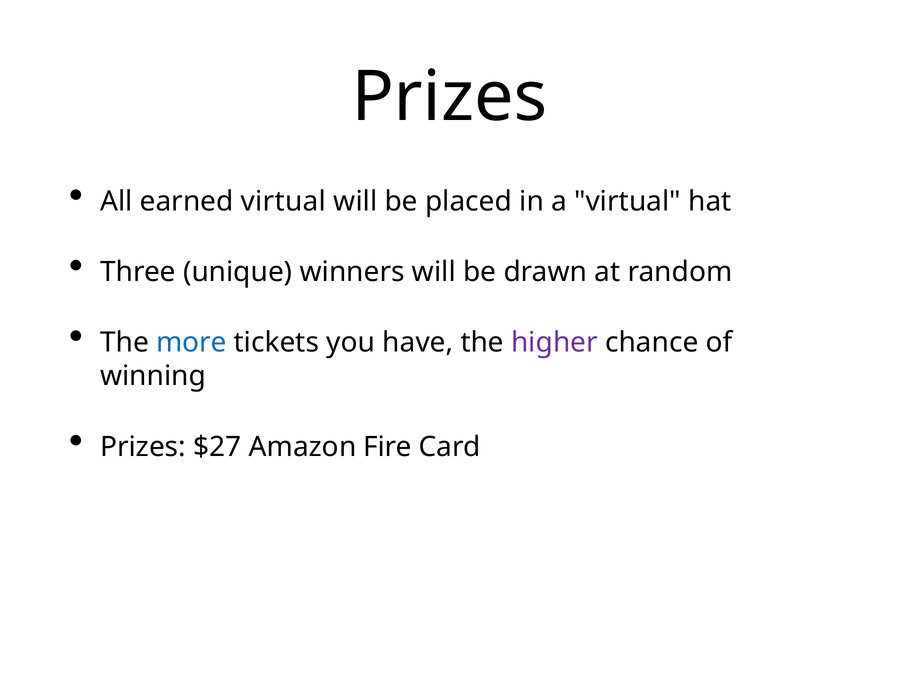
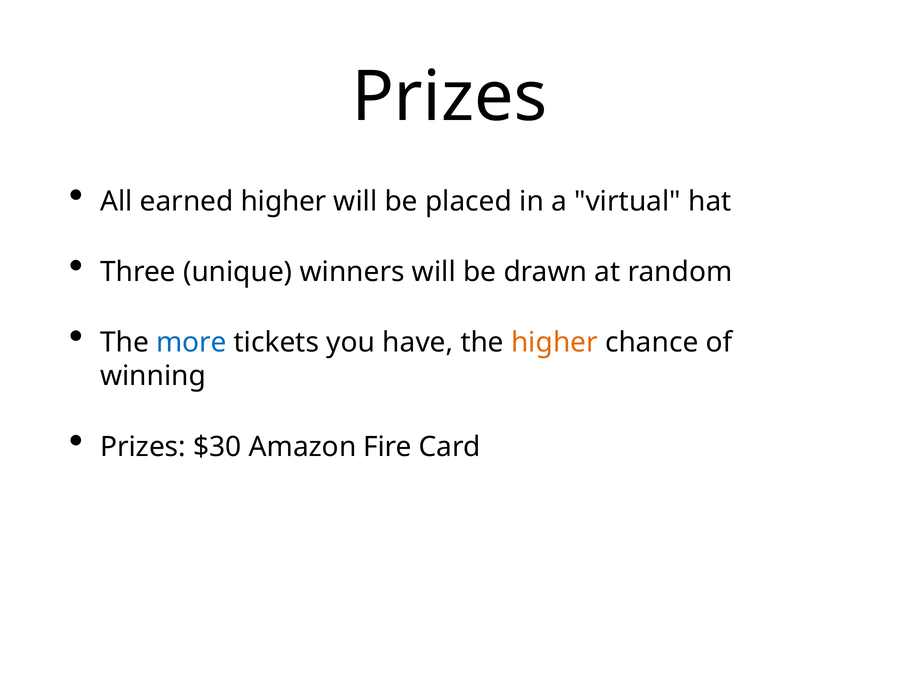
earned virtual: virtual -> higher
higher at (554, 343) colour: purple -> orange
$27: $27 -> $30
